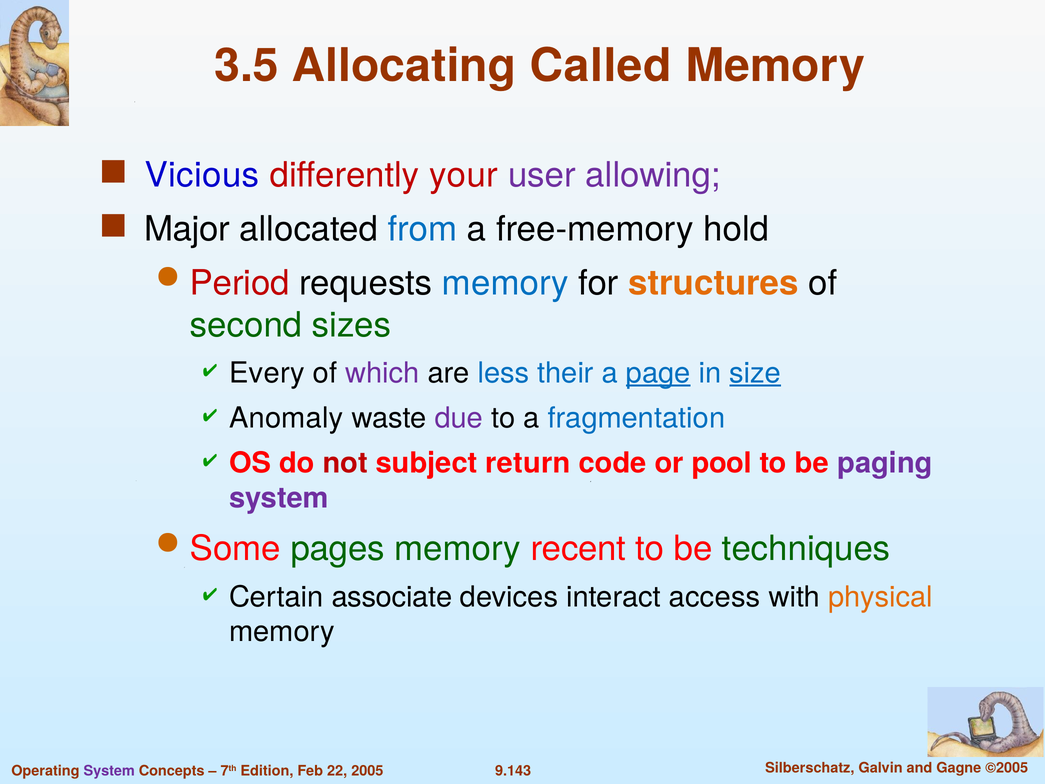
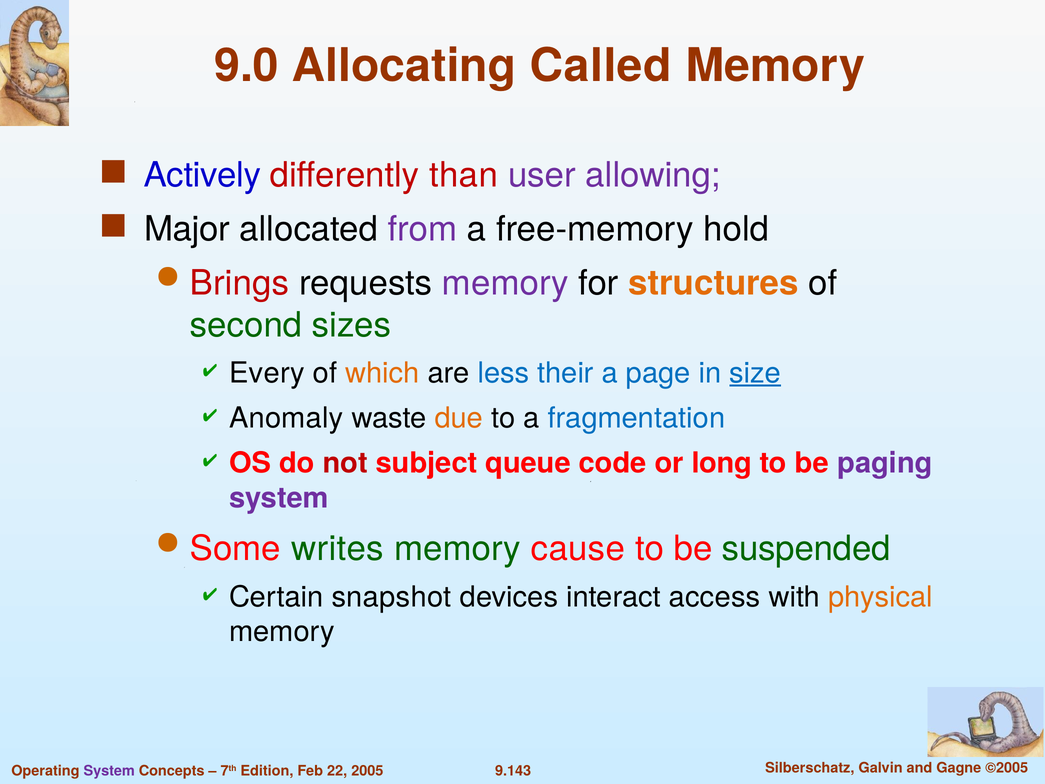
3.5: 3.5 -> 9.0
Vicious: Vicious -> Actively
your: your -> than
from colour: blue -> purple
Period: Period -> Brings
memory at (505, 283) colour: blue -> purple
which colour: purple -> orange
page underline: present -> none
due colour: purple -> orange
return: return -> queue
pool: pool -> long
pages: pages -> writes
recent: recent -> cause
techniques: techniques -> suspended
associate: associate -> snapshot
